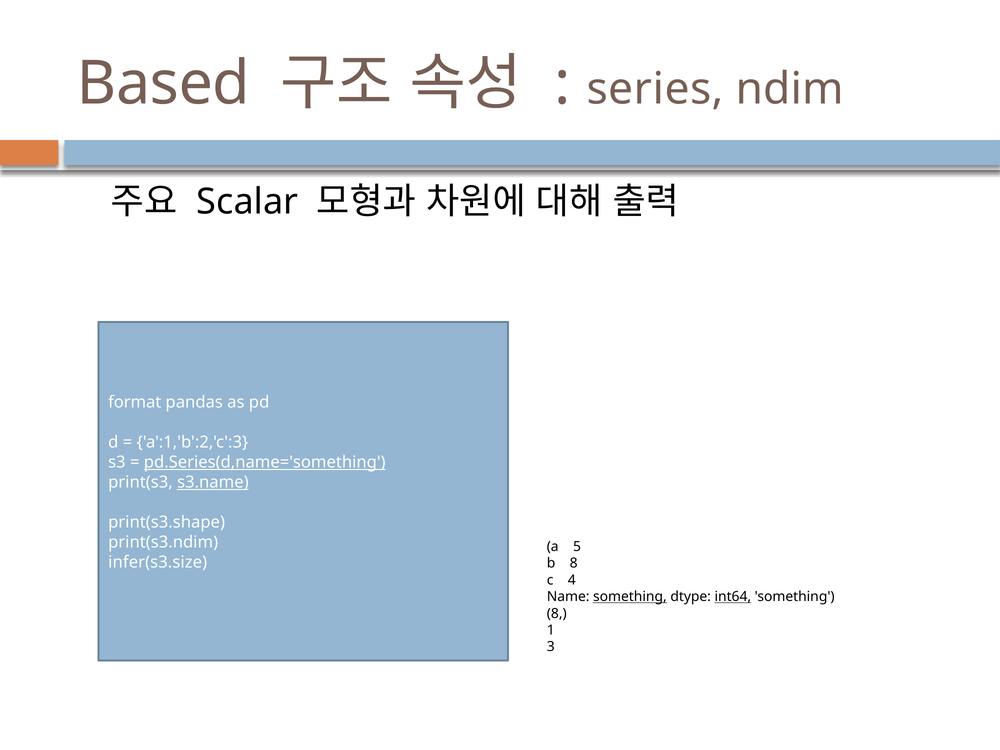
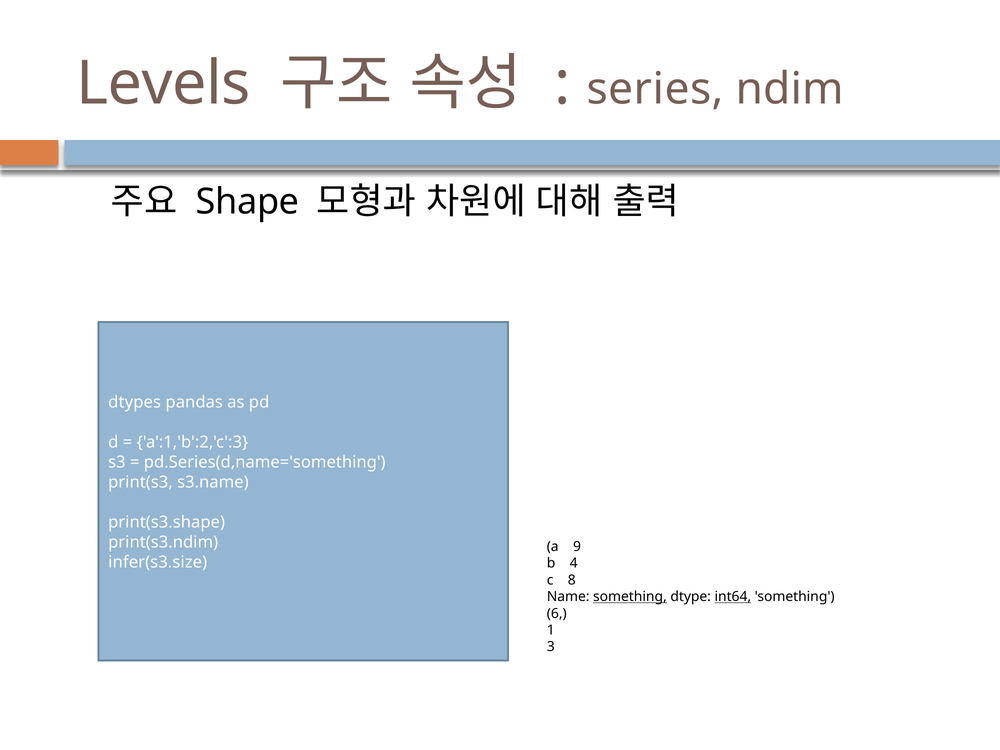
Based: Based -> Levels
Scalar: Scalar -> Shape
format: format -> dtypes
pd.Series(d,name='something underline: present -> none
s3.name underline: present -> none
5: 5 -> 9
b 8: 8 -> 4
4: 4 -> 8
8 at (557, 613): 8 -> 6
